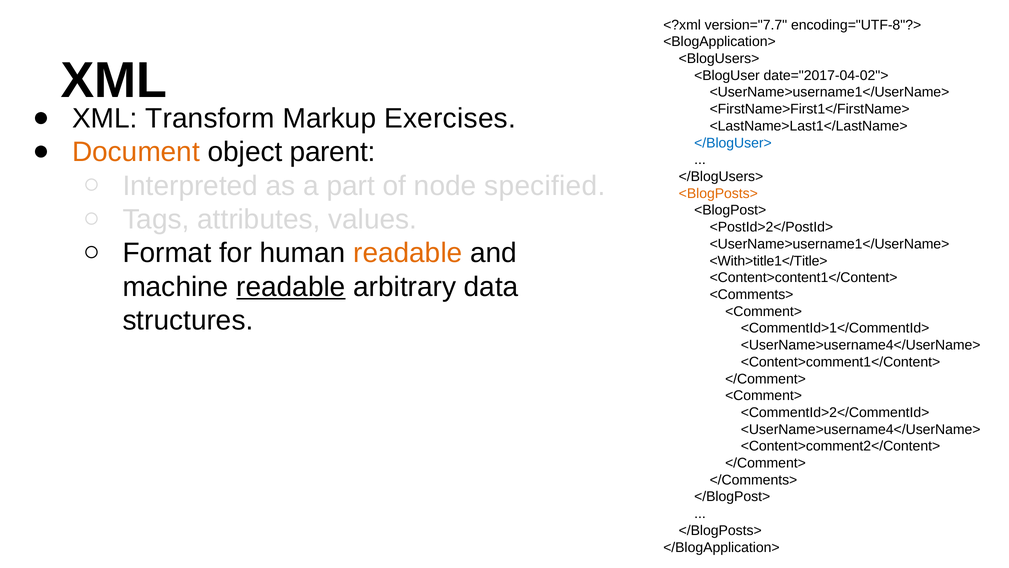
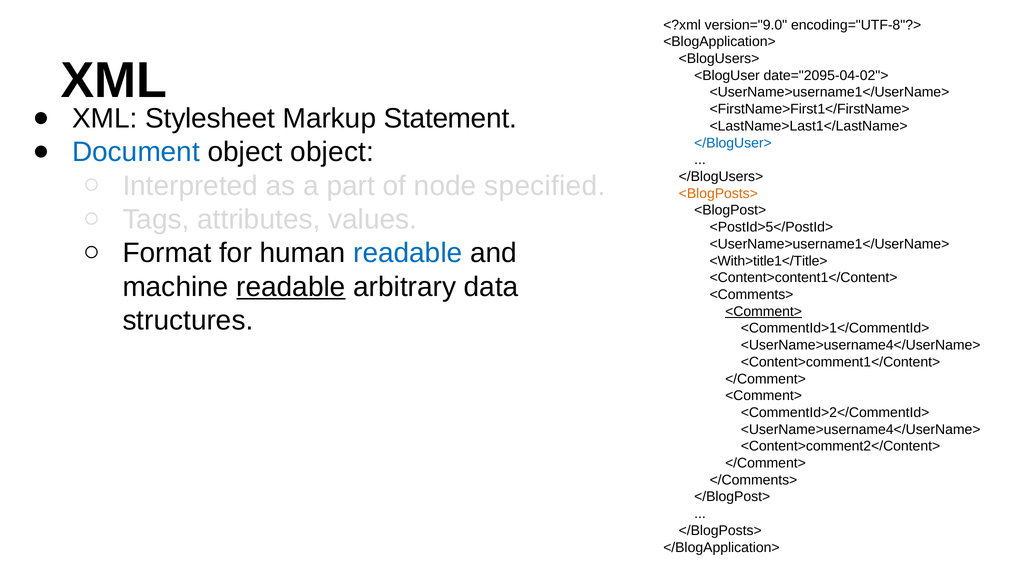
version="7.7: version="7.7 -> version="9.0
date="2017-04-02">: date="2017-04-02"> -> date="2095-04-02">
Transform: Transform -> Stylesheet
Exercises: Exercises -> Statement
Document colour: orange -> blue
object parent: parent -> object
<PostId>2</PostId>: <PostId>2</PostId> -> <PostId>5</PostId>
readable at (408, 253) colour: orange -> blue
<Comment> at (764, 311) underline: none -> present
